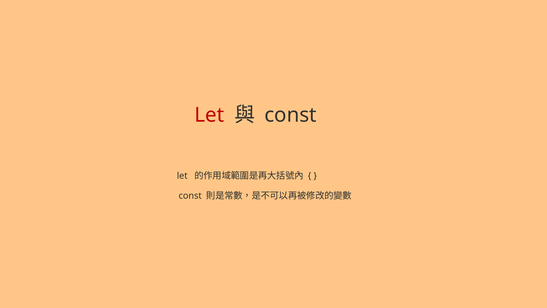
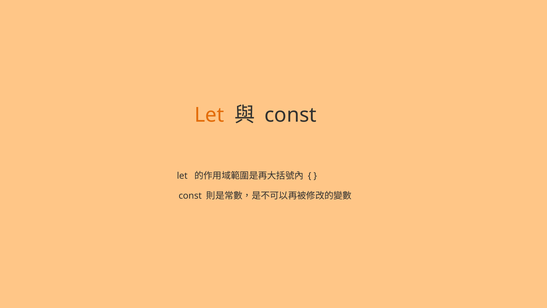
Let at (209, 115) colour: red -> orange
